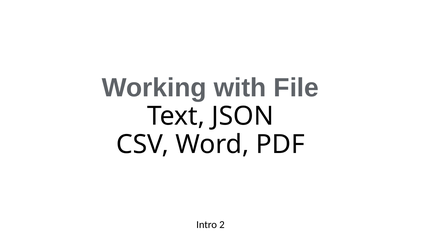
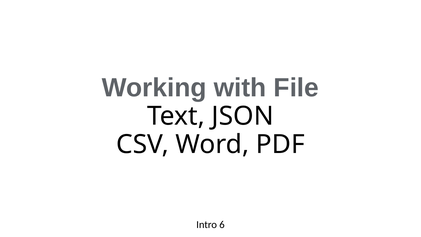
2: 2 -> 6
